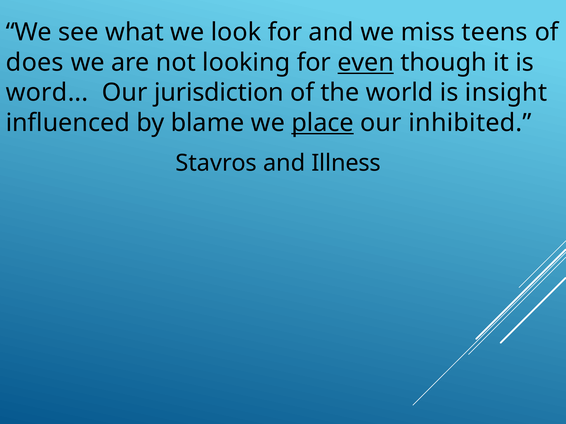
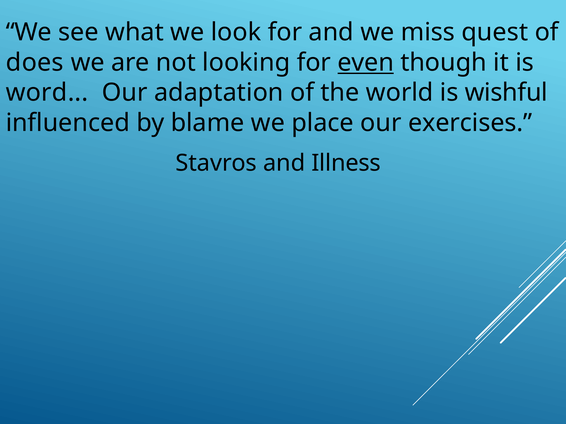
teens: teens -> quest
jurisdiction: jurisdiction -> adaptation
insight: insight -> wishful
place underline: present -> none
inhibited: inhibited -> exercises
